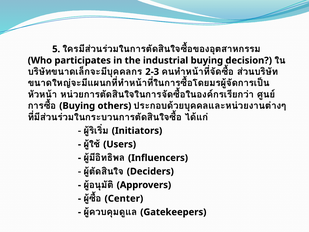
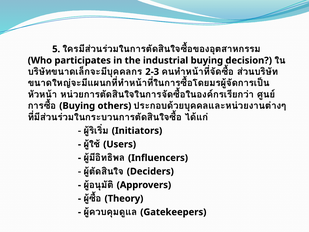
Center: Center -> Theory
